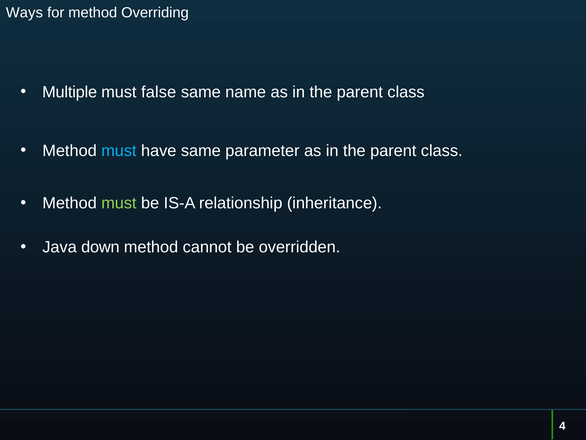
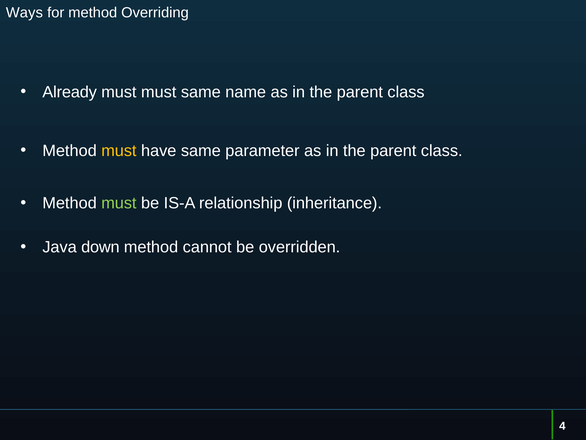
Multiple: Multiple -> Already
must false: false -> must
must at (119, 151) colour: light blue -> yellow
